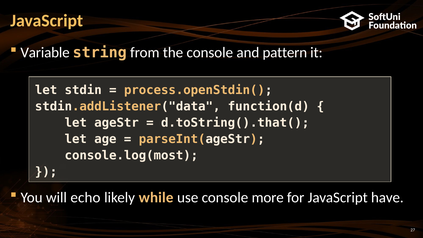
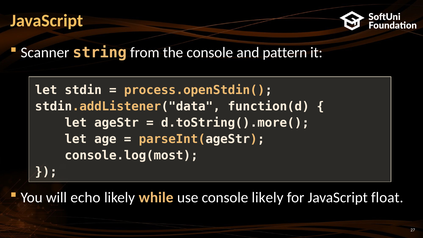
Variable: Variable -> Scanner
d.toString().that(: d.toString().that( -> d.toString().more(
console more: more -> likely
have: have -> float
